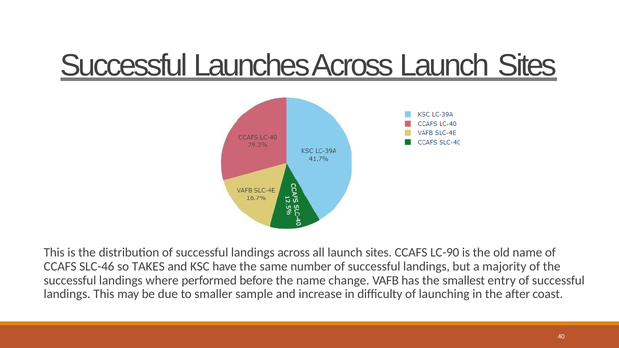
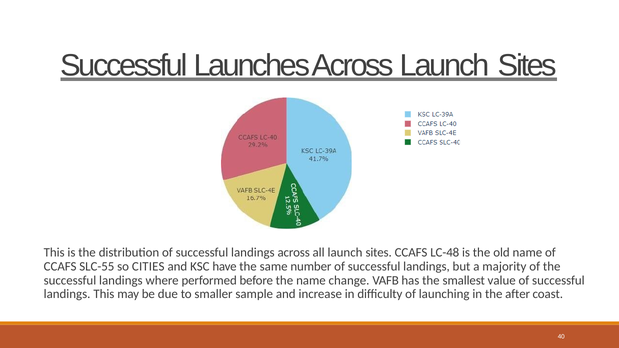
LC-90: LC-90 -> LC-48
SLC-46: SLC-46 -> SLC-55
TAKES: TAKES -> CITIES
entry: entry -> value
